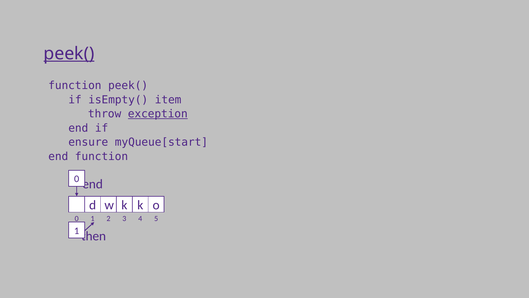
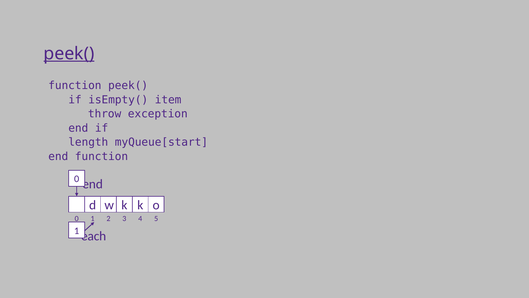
exception underline: present -> none
ensure: ensure -> length
then: then -> each
